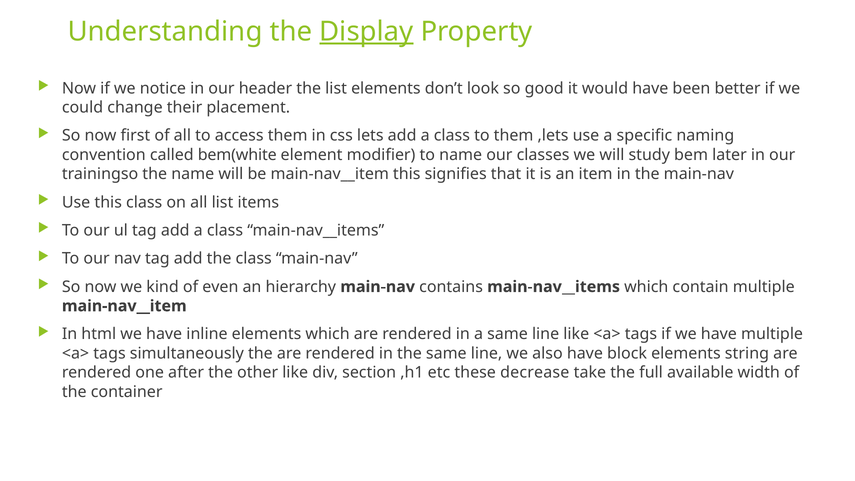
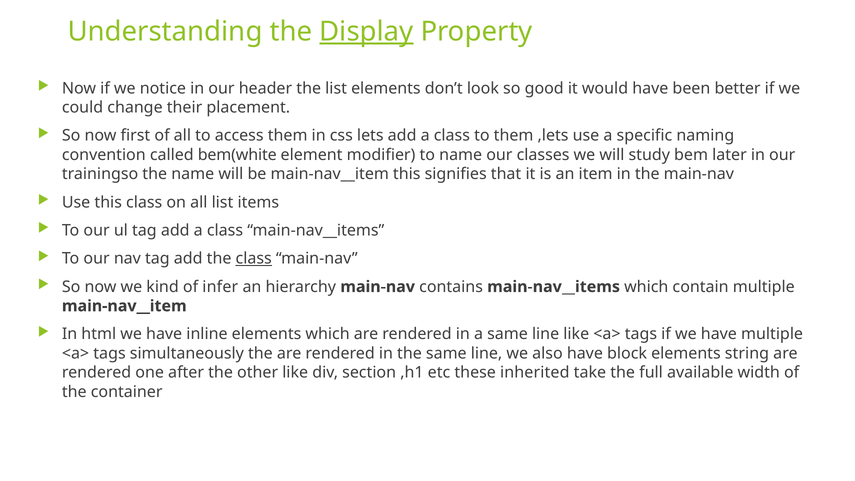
class at (254, 259) underline: none -> present
even: even -> infer
decrease: decrease -> inherited
